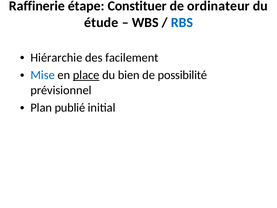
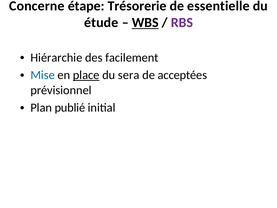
Raffinerie: Raffinerie -> Concerne
Constituer: Constituer -> Trésorerie
ordinateur: ordinateur -> essentielle
WBS underline: none -> present
RBS colour: blue -> purple
bien: bien -> sera
possibilité: possibilité -> acceptées
